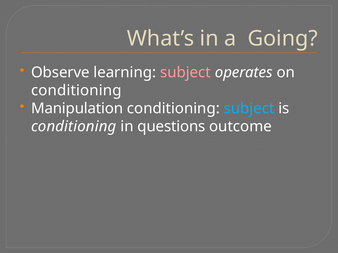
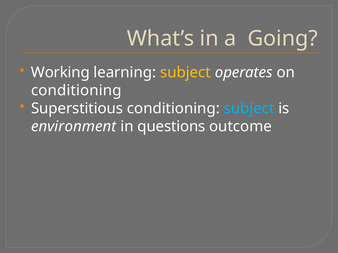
Observe: Observe -> Working
subject at (185, 73) colour: pink -> yellow
Manipulation: Manipulation -> Superstitious
conditioning at (74, 127): conditioning -> environment
